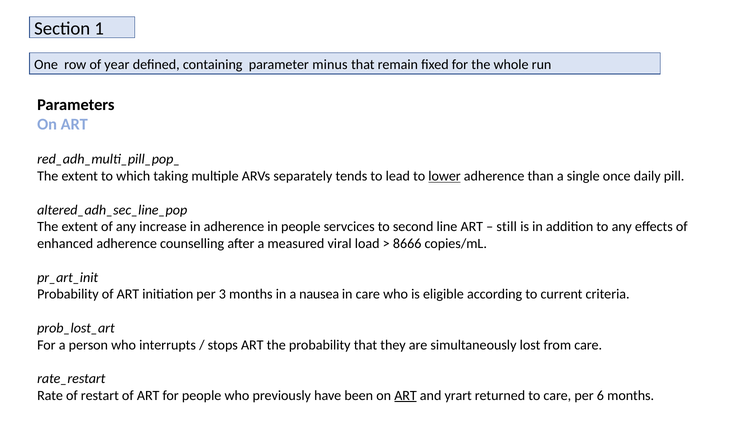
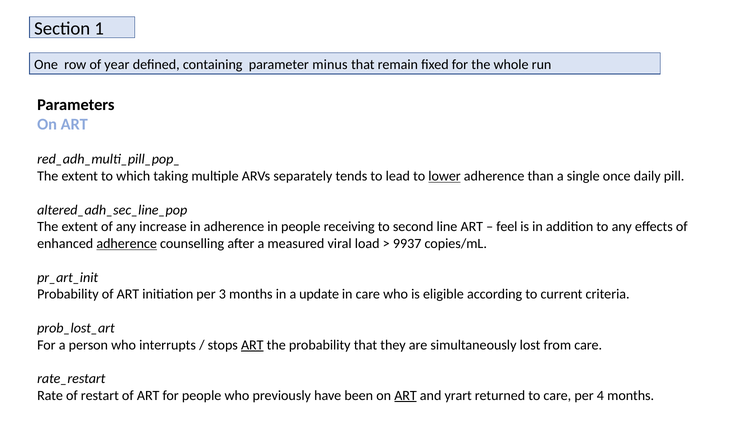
servcices: servcices -> receiving
still: still -> feel
adherence at (127, 244) underline: none -> present
8666: 8666 -> 9937
nausea: nausea -> update
ART at (252, 345) underline: none -> present
6: 6 -> 4
